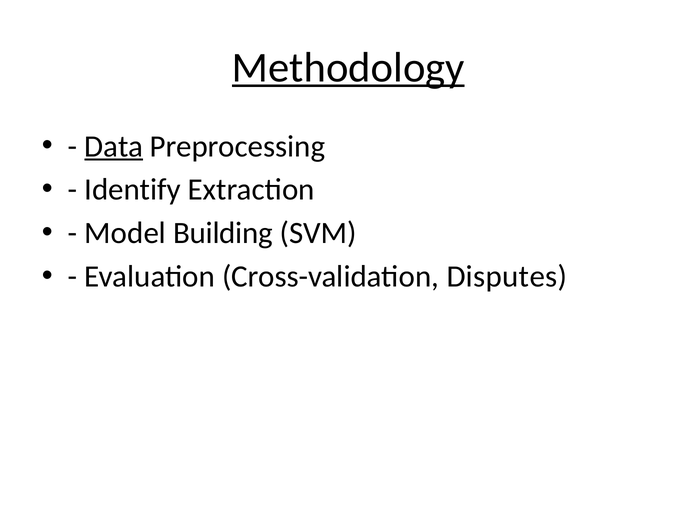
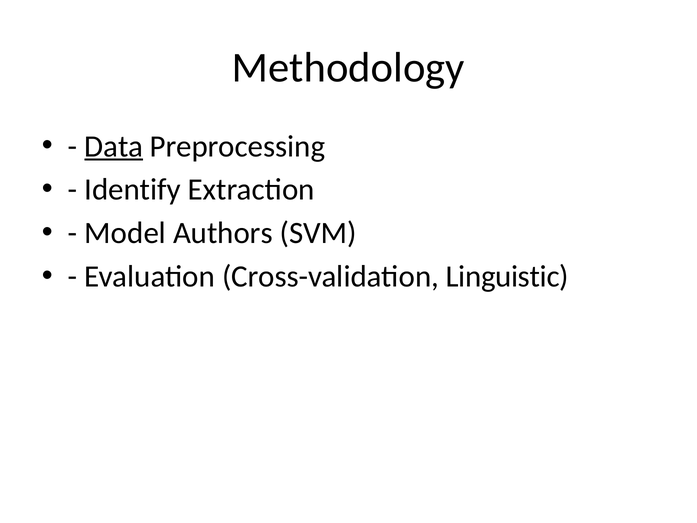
Methodology underline: present -> none
Building: Building -> Authors
Disputes: Disputes -> Linguistic
